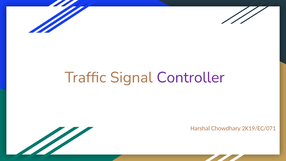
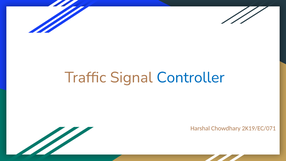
Controller colour: purple -> blue
